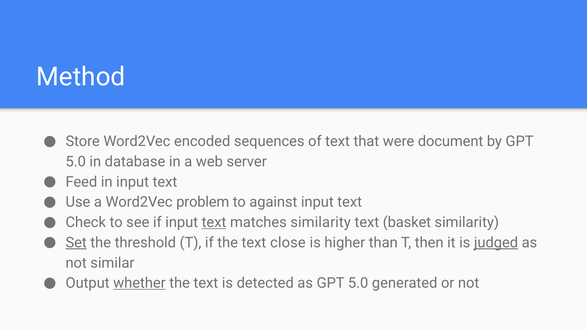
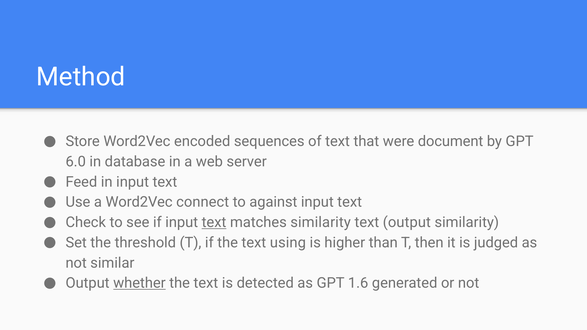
5.0 at (76, 162): 5.0 -> 6.0
problem: problem -> connect
text basket: basket -> output
Set underline: present -> none
close: close -> using
judged underline: present -> none
as GPT 5.0: 5.0 -> 1.6
